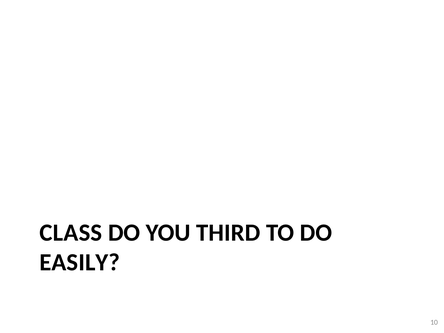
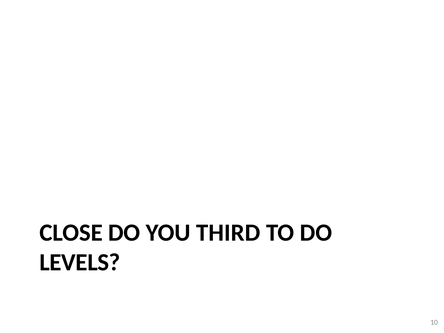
CLASS: CLASS -> CLOSE
EASILY: EASILY -> LEVELS
